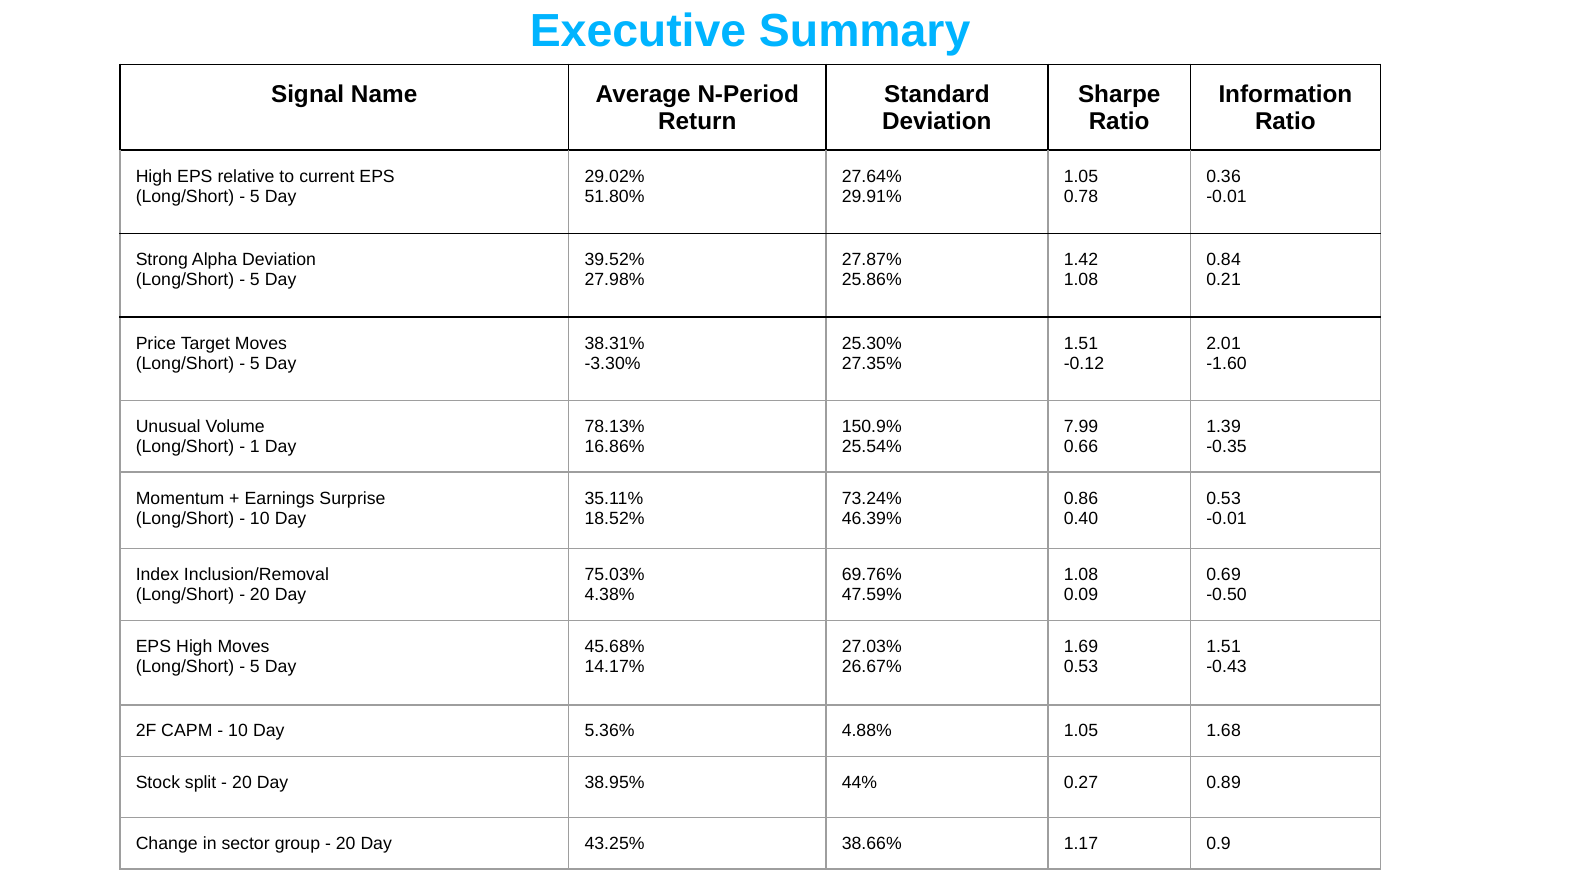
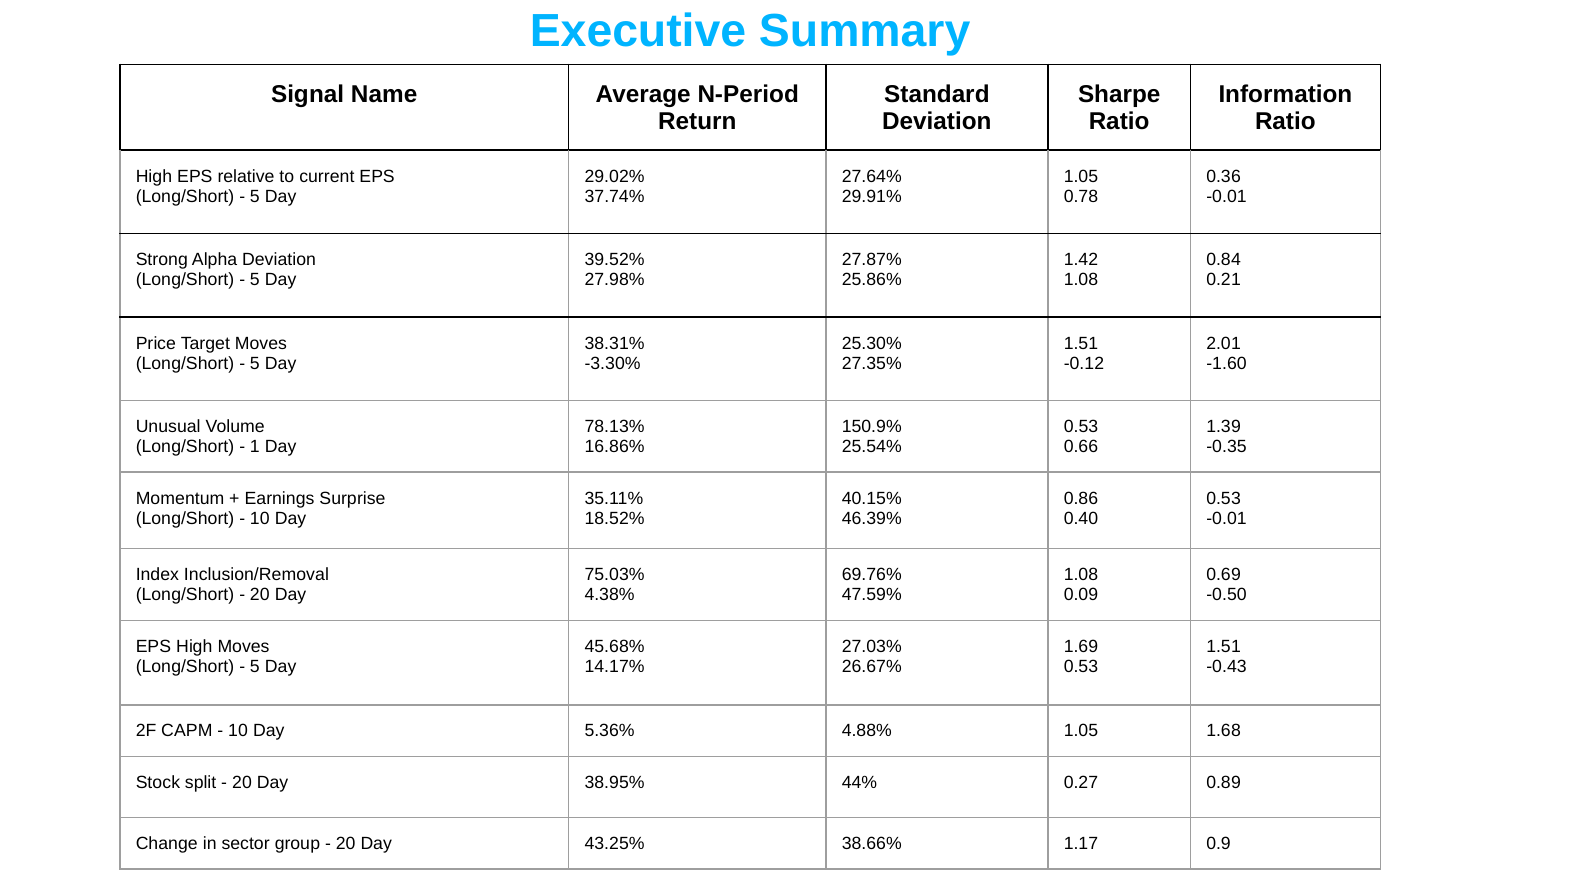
51.80%: 51.80% -> 37.74%
7.99 at (1081, 427): 7.99 -> 0.53
73.24%: 73.24% -> 40.15%
